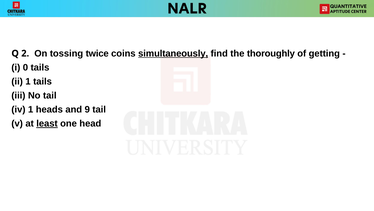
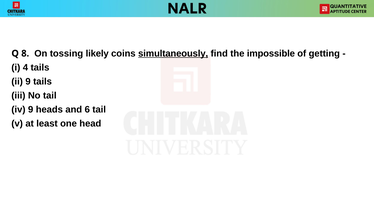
2: 2 -> 8
twice: twice -> likely
thoroughly: thoroughly -> impossible
0: 0 -> 4
ii 1: 1 -> 9
iv 1: 1 -> 9
9: 9 -> 6
least underline: present -> none
